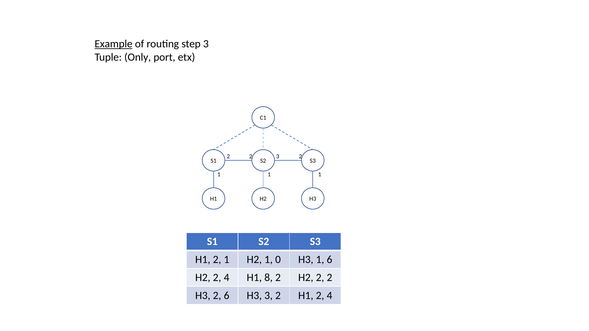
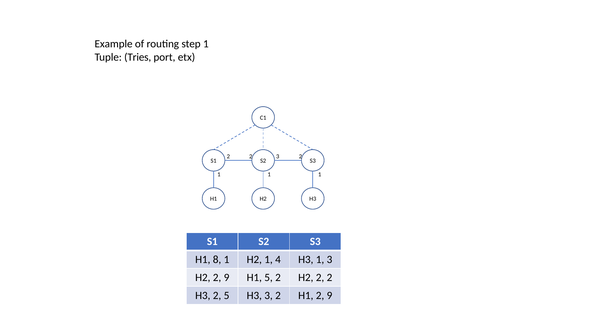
Example underline: present -> none
step 3: 3 -> 1
Only: Only -> Tries
2 at (217, 260): 2 -> 8
0: 0 -> 4
1 6: 6 -> 3
H2 2 4: 4 -> 9
H1 8: 8 -> 5
2 6: 6 -> 5
H1 2 4: 4 -> 9
